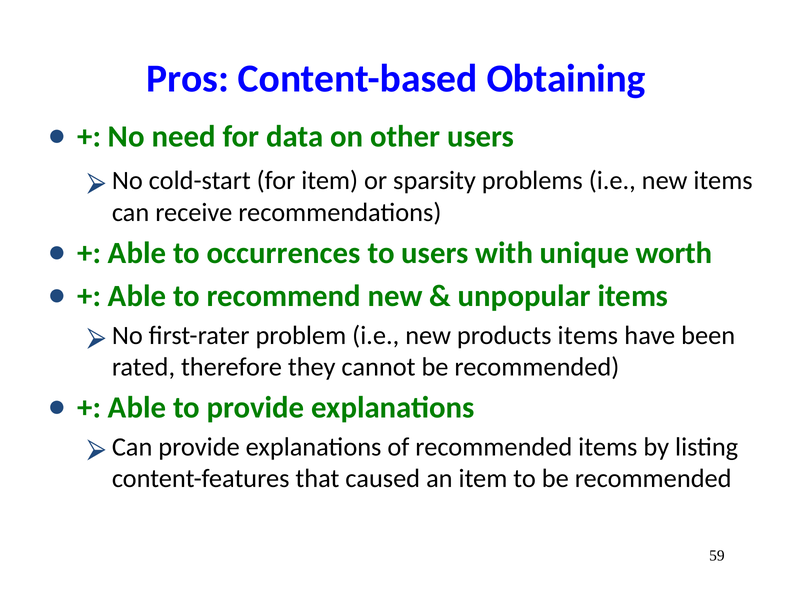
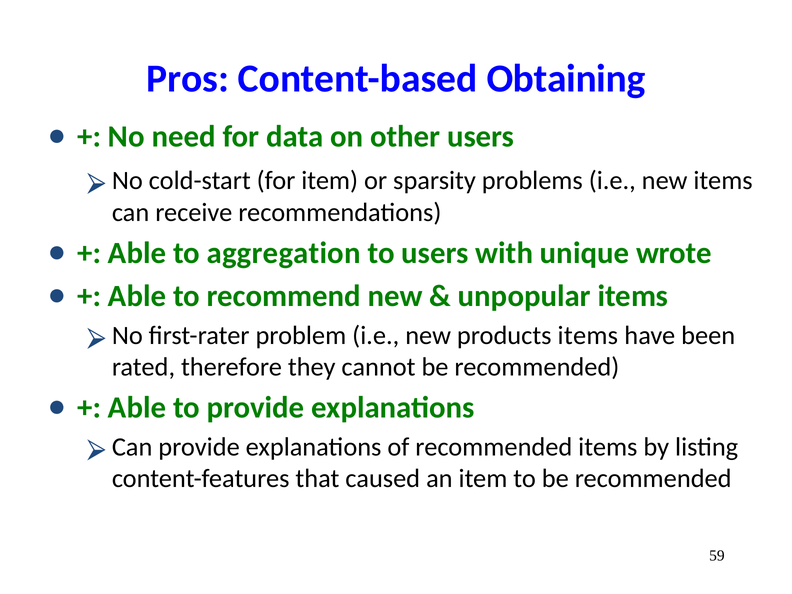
occurrences: occurrences -> aggregation
worth: worth -> wrote
